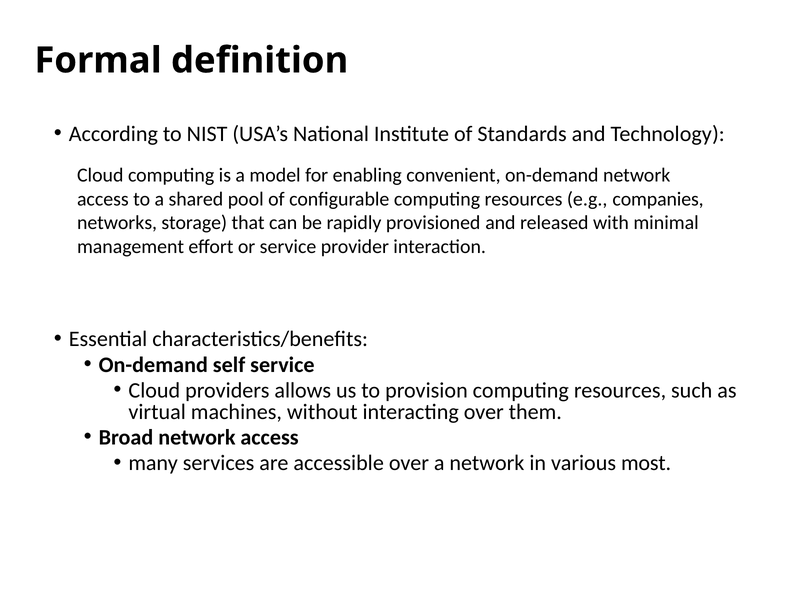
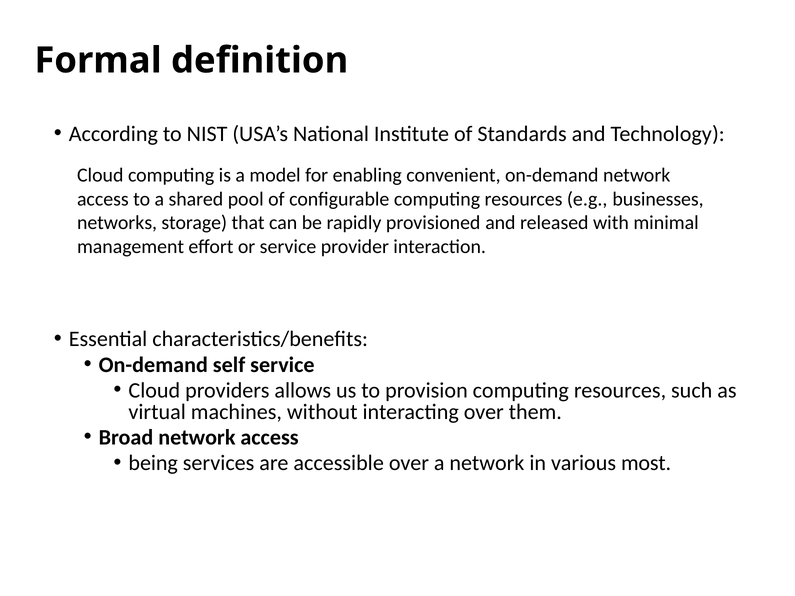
companies: companies -> businesses
many: many -> being
